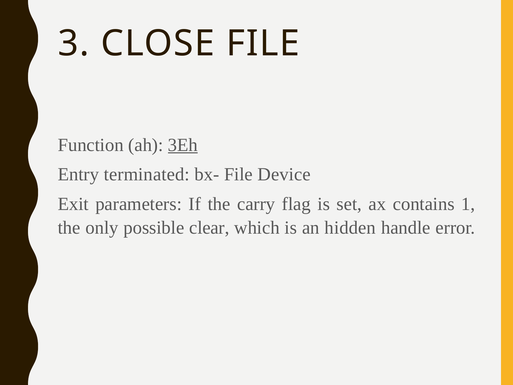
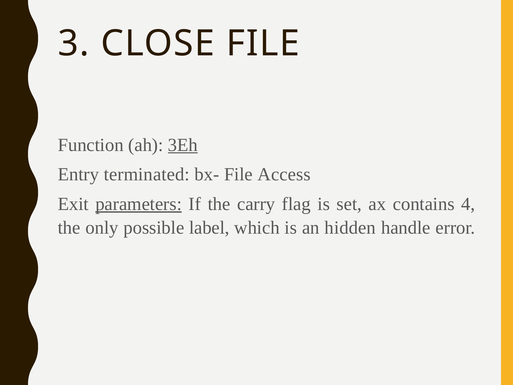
Device: Device -> Access
parameters underline: none -> present
1: 1 -> 4
clear: clear -> label
